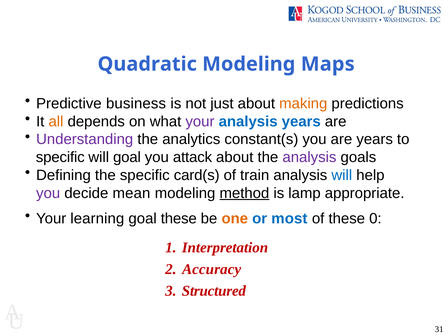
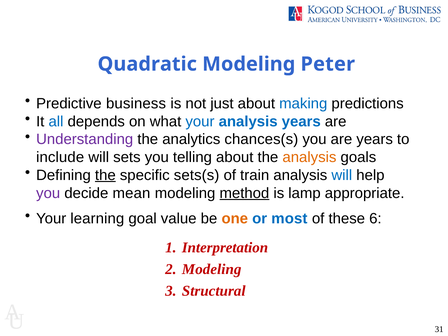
Maps: Maps -> Peter
making colour: orange -> blue
all colour: orange -> blue
your at (200, 121) colour: purple -> blue
constant(s: constant(s -> chances(s
specific at (60, 157): specific -> include
will goal: goal -> sets
attack: attack -> telling
analysis at (309, 157) colour: purple -> orange
the at (105, 175) underline: none -> present
card(s: card(s -> sets(s
goal these: these -> value
0: 0 -> 6
Accuracy at (212, 269): Accuracy -> Modeling
Structured: Structured -> Structural
